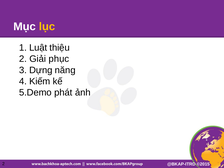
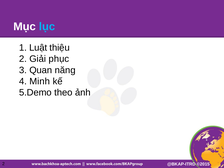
lục colour: yellow -> light blue
Dựng: Dựng -> Quan
Kiếm: Kiếm -> Minh
phát: phát -> theo
